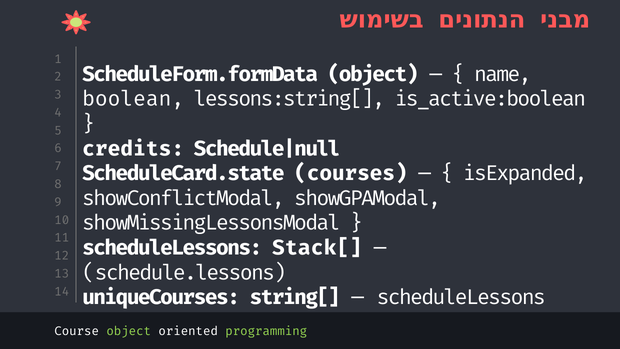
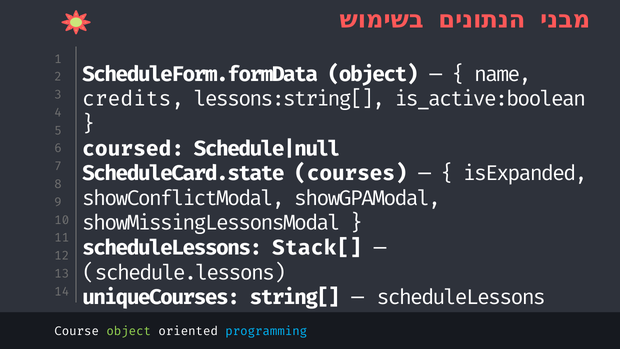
boolean: boolean -> credits
credits: credits -> coursed
programming colour: light green -> light blue
